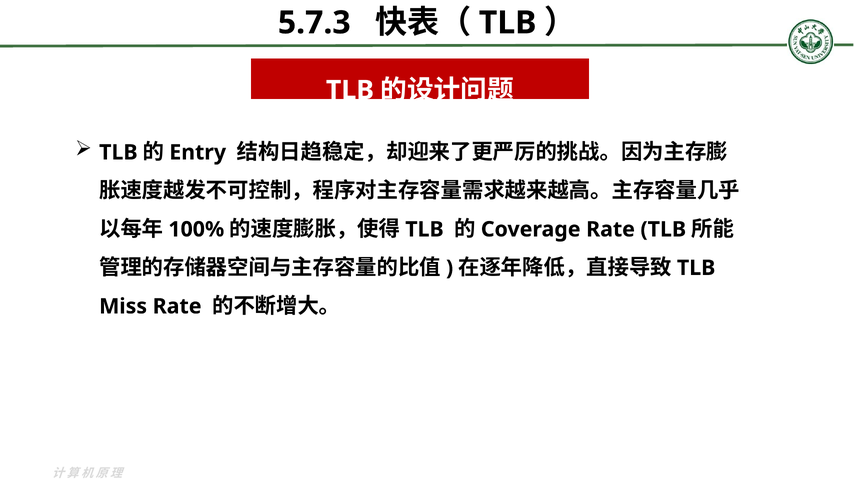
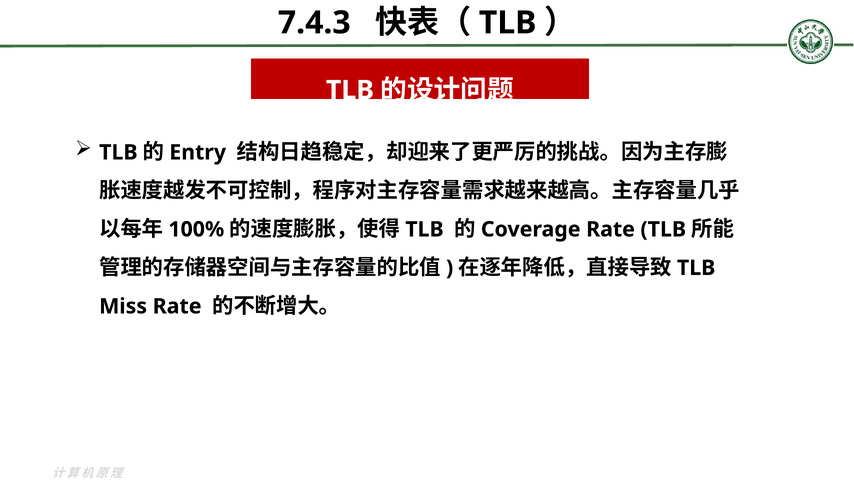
5.7.3: 5.7.3 -> 7.4.3
